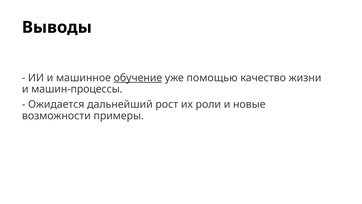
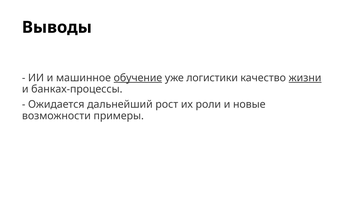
помощью: помощью -> логистики
жизни underline: none -> present
машин-процессы: машин-процессы -> банках-процессы
